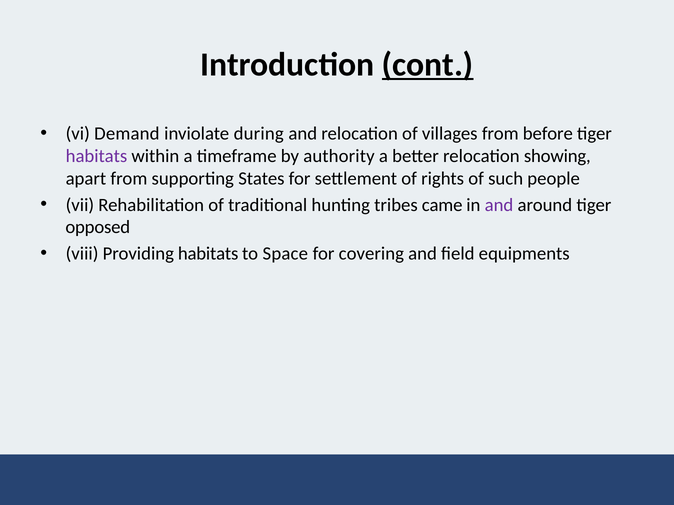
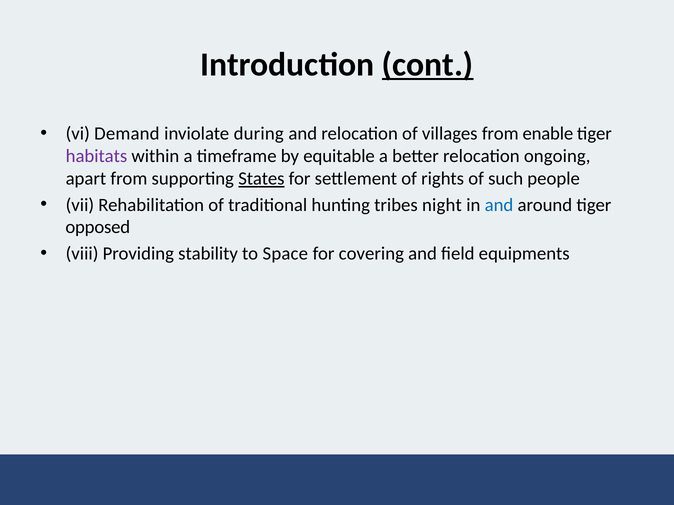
before: before -> enable
authority: authority -> equitable
showing: showing -> ongoing
States underline: none -> present
came: came -> night
and at (499, 205) colour: purple -> blue
Providing habitats: habitats -> stability
